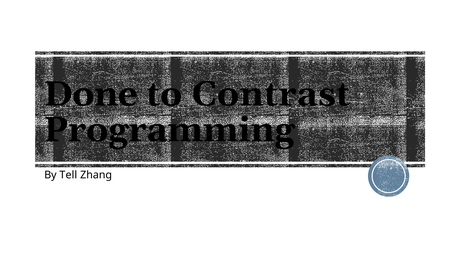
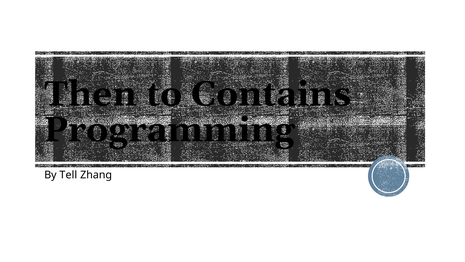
Done: Done -> Then
Contrast: Contrast -> Contains
